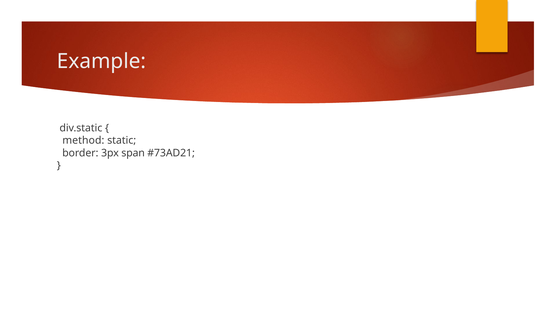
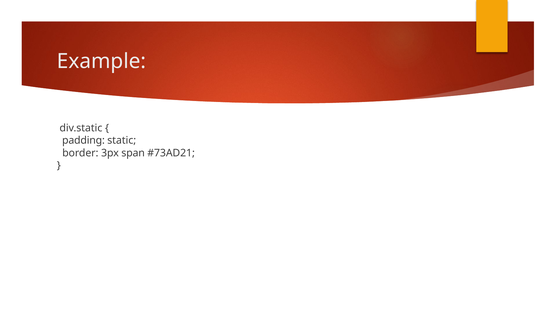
method: method -> padding
